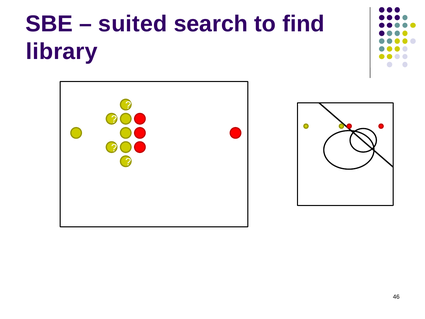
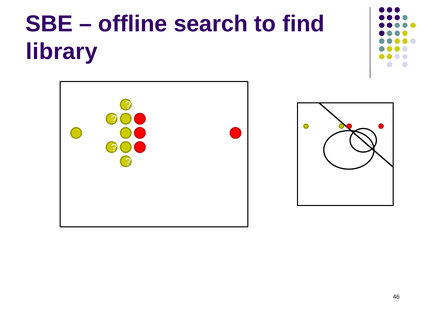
suited: suited -> offline
